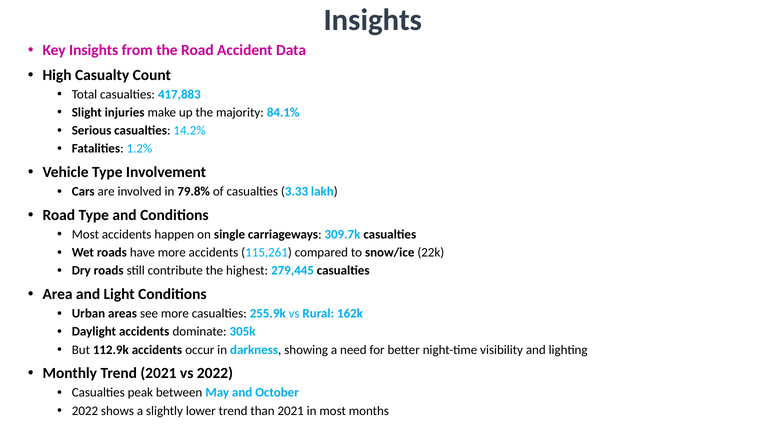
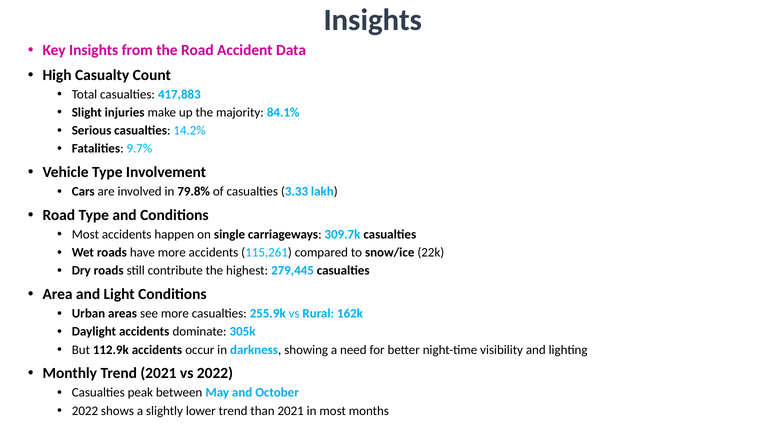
1.2%: 1.2% -> 9.7%
